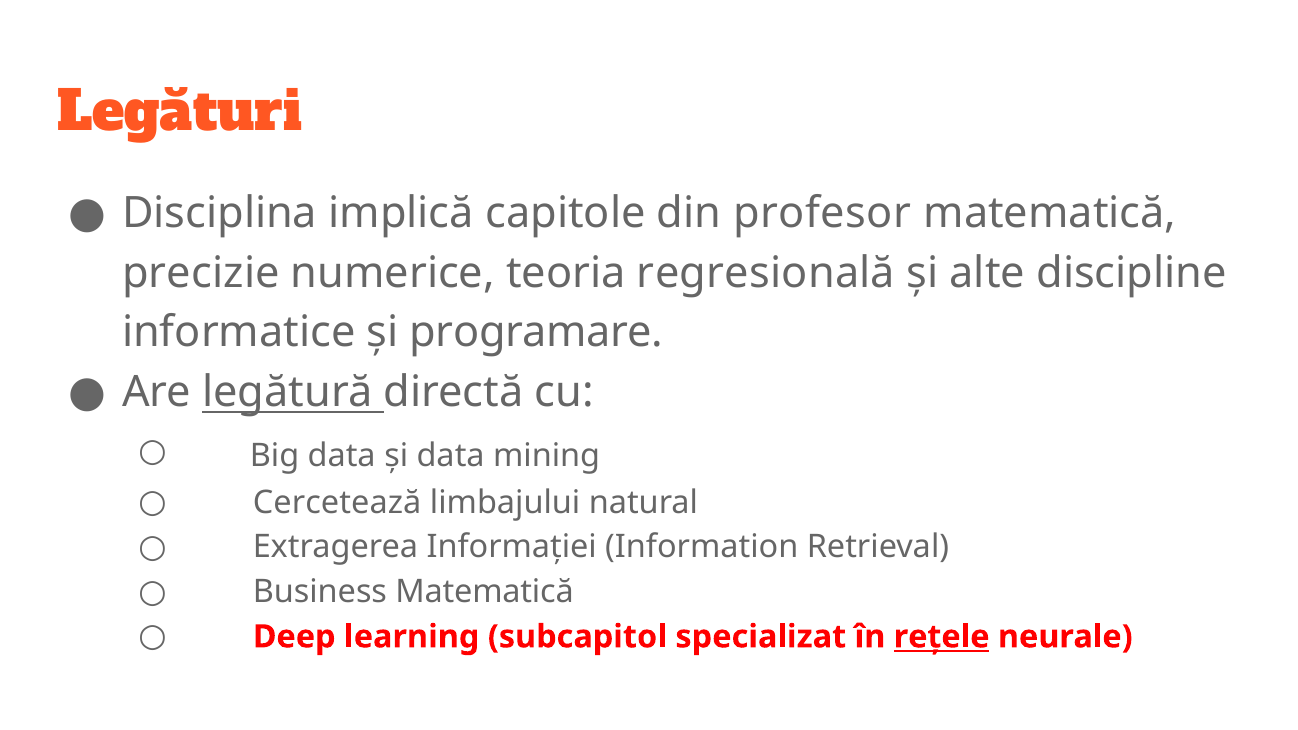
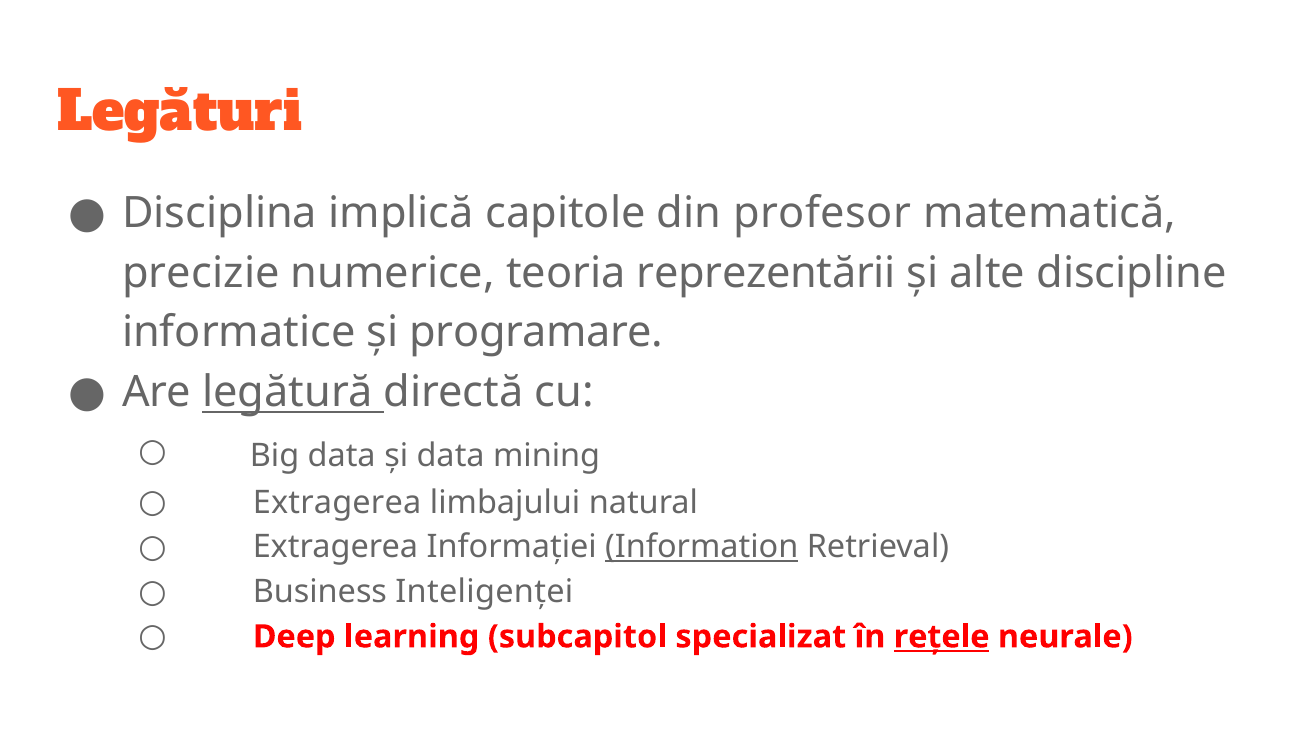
regresională: regresională -> reprezentării
Cercetează at (337, 503): Cercetează -> Extragerea
Information underline: none -> present
Business Matematică: Matematică -> Inteligenței
